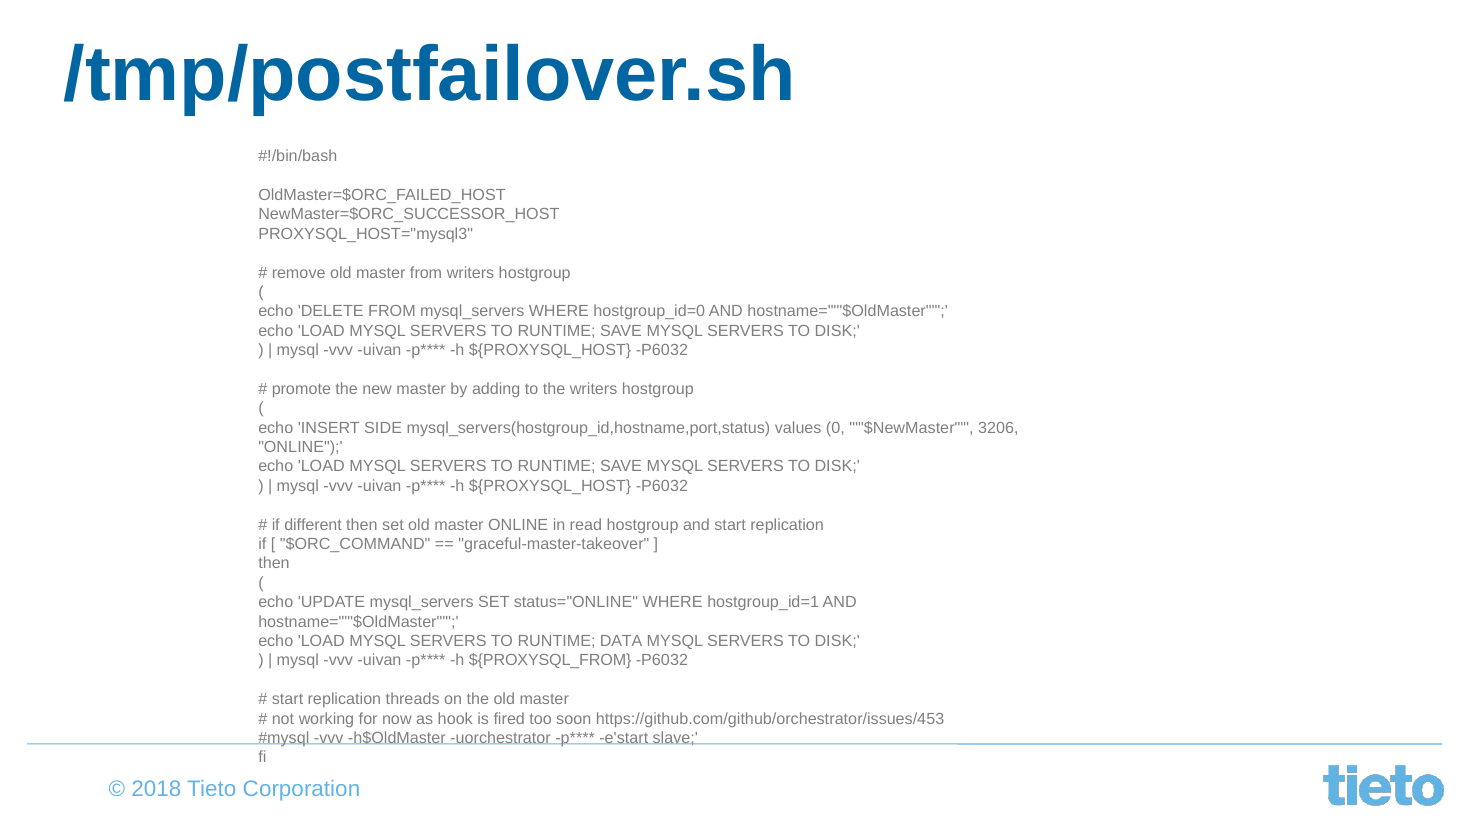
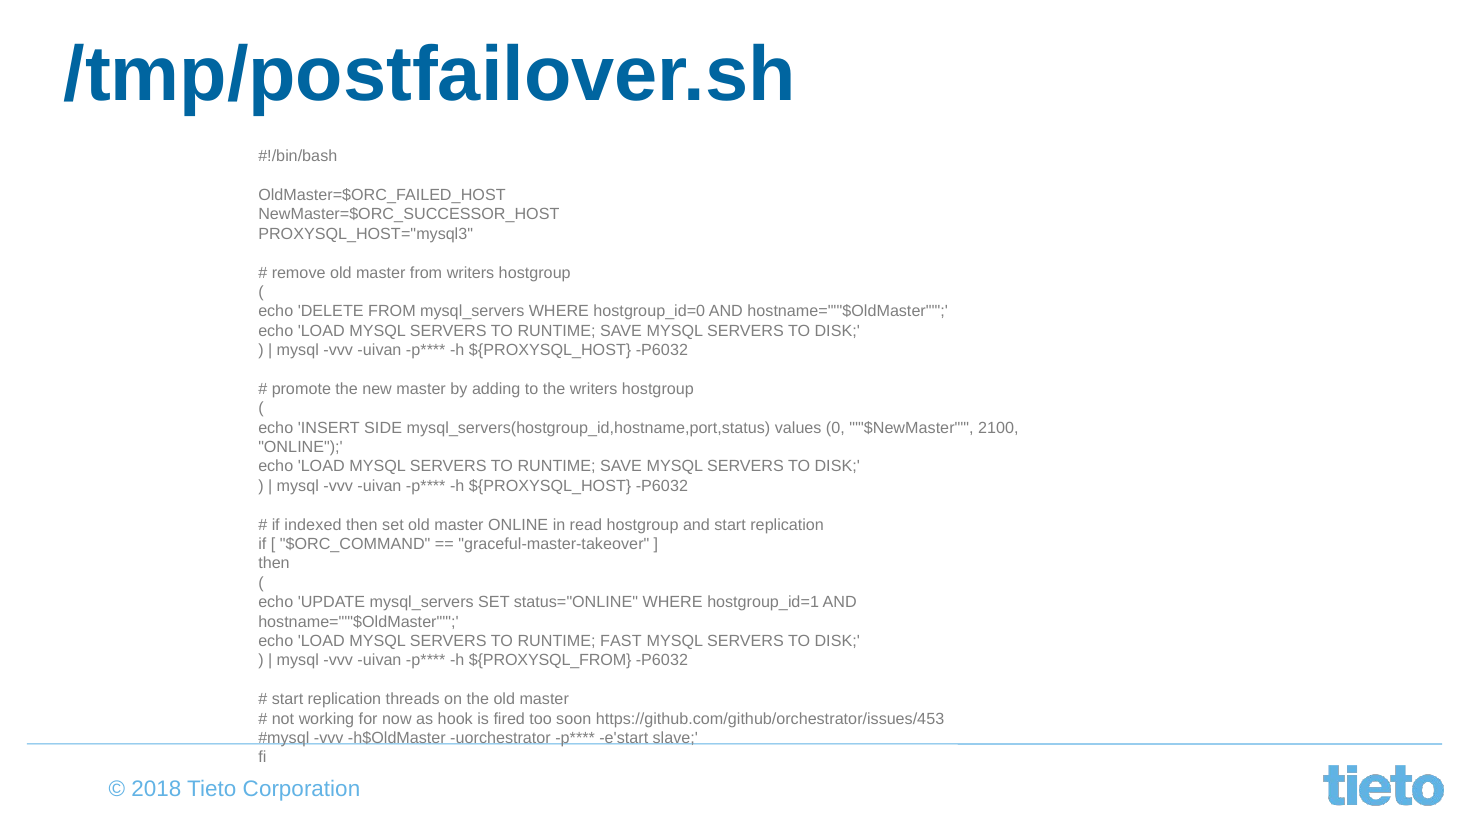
3206: 3206 -> 2100
different: different -> indexed
DATA: DATA -> FAST
